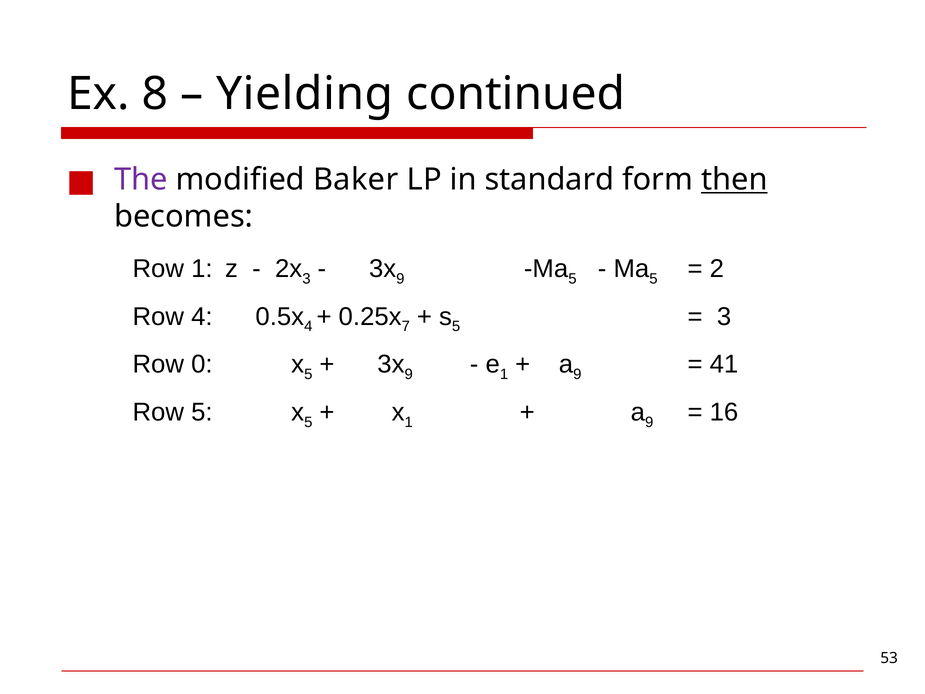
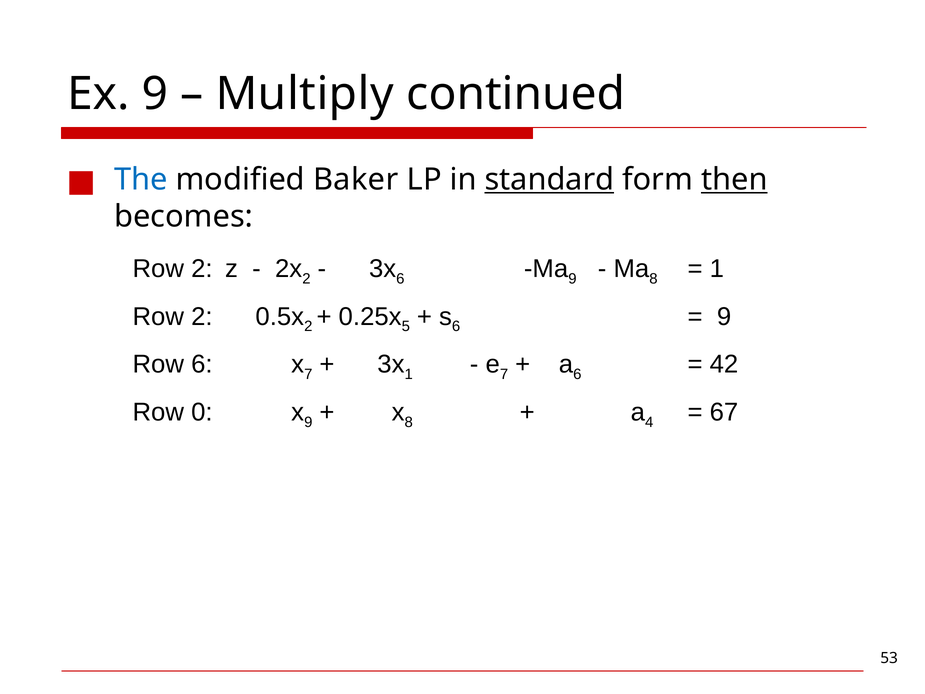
Ex 8: 8 -> 9
Yielding: Yielding -> Multiply
The colour: purple -> blue
standard underline: none -> present
1 at (202, 269): 1 -> 2
3 at (306, 278): 3 -> 2
9 at (400, 278): 9 -> 6
5 at (572, 278): 5 -> 9
5 at (653, 278): 5 -> 8
2 at (717, 269): 2 -> 1
4 at (202, 316): 4 -> 2
4 at (308, 326): 4 -> 2
7: 7 -> 5
5 at (456, 326): 5 -> 6
3 at (724, 316): 3 -> 9
Row 0: 0 -> 6
5 at (308, 374): 5 -> 7
9 at (409, 374): 9 -> 1
1 at (504, 374): 1 -> 7
9 at (577, 374): 9 -> 6
41: 41 -> 42
Row 5: 5 -> 0
5 at (308, 422): 5 -> 9
1 at (409, 422): 1 -> 8
9 at (649, 422): 9 -> 4
16: 16 -> 67
